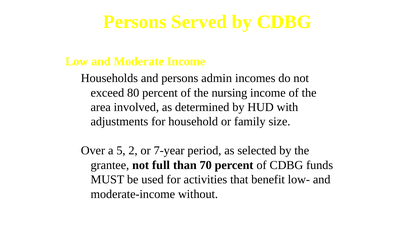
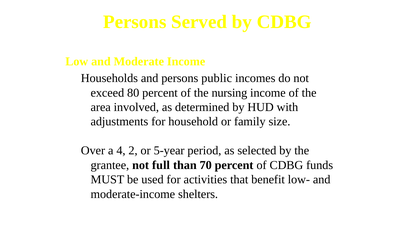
admin: admin -> public
5: 5 -> 4
7-year: 7-year -> 5-year
without: without -> shelters
